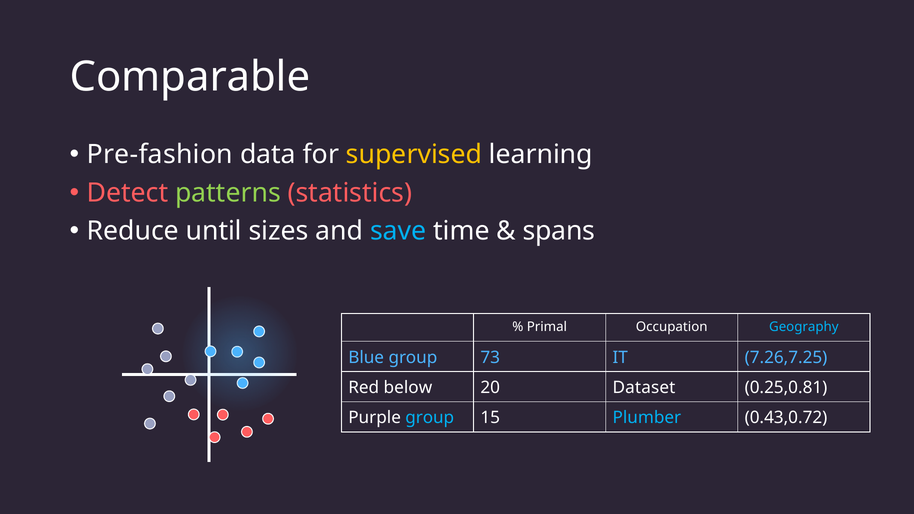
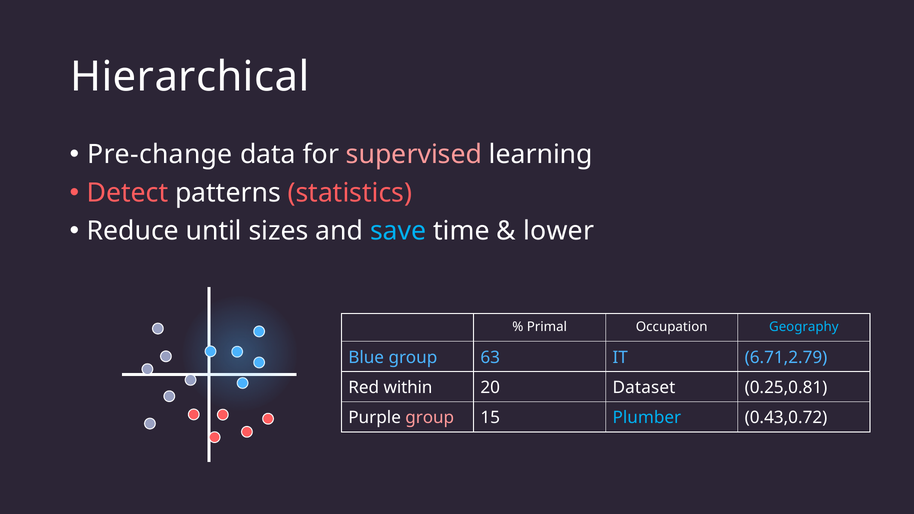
Comparable: Comparable -> Hierarchical
Pre-fashion: Pre-fashion -> Pre-change
supervised colour: yellow -> pink
patterns colour: light green -> white
spans: spans -> lower
73: 73 -> 63
7.26,7.25: 7.26,7.25 -> 6.71,2.79
below: below -> within
group at (430, 418) colour: light blue -> pink
